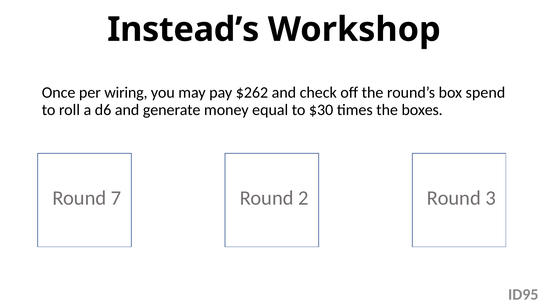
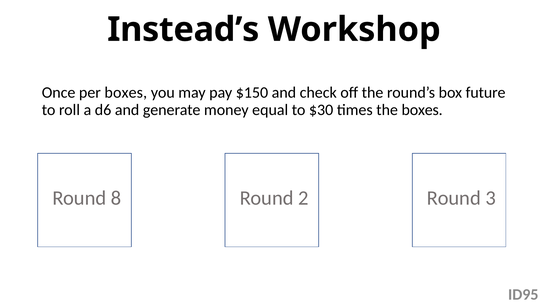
per wiring: wiring -> boxes
$262: $262 -> $150
spend: spend -> future
7: 7 -> 8
